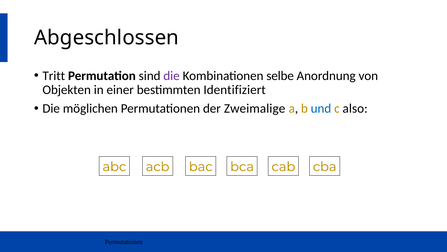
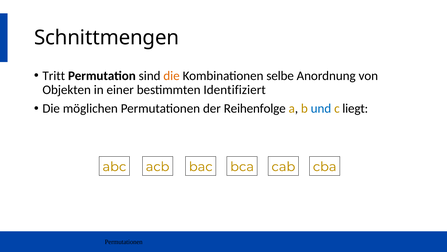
Abgeschlossen: Abgeschlossen -> Schnittmengen
die at (172, 76) colour: purple -> orange
Zweimalige: Zweimalige -> Reihenfolge
also: also -> liegt
